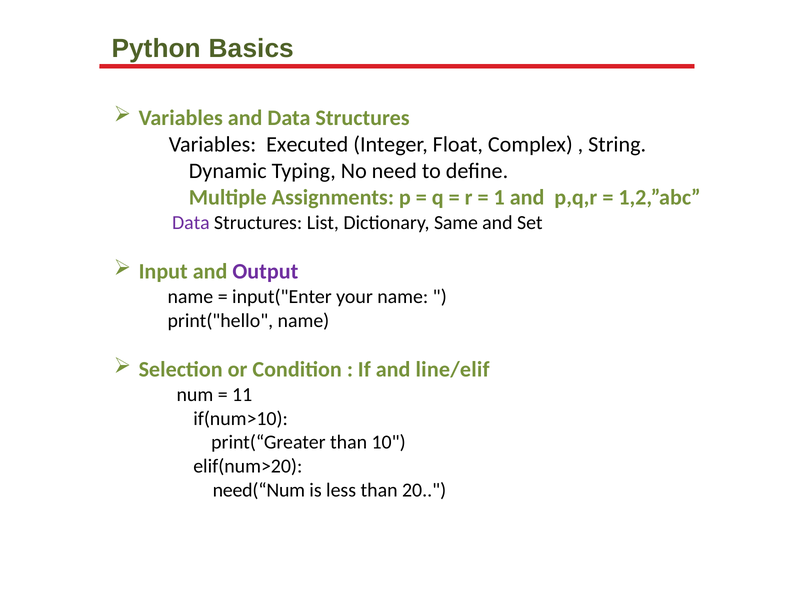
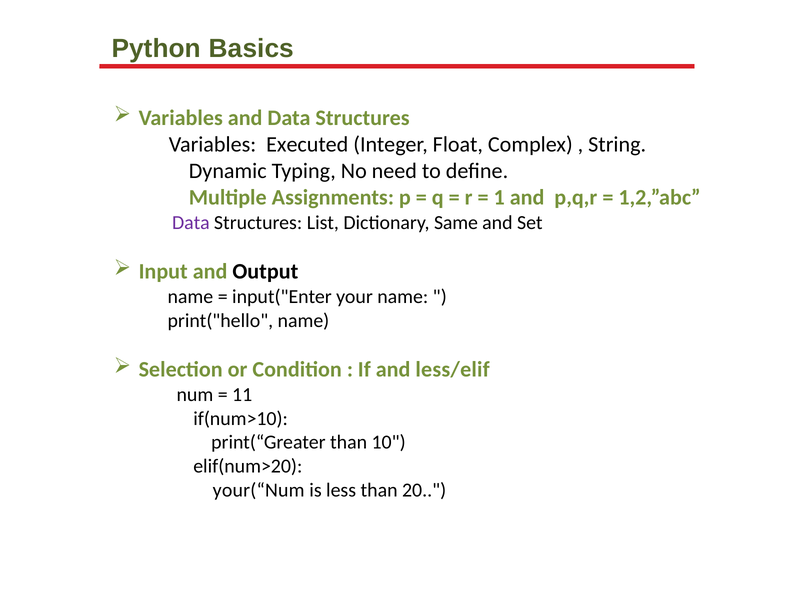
Output colour: purple -> black
line/elif: line/elif -> less/elif
need(“Num: need(“Num -> your(“Num
